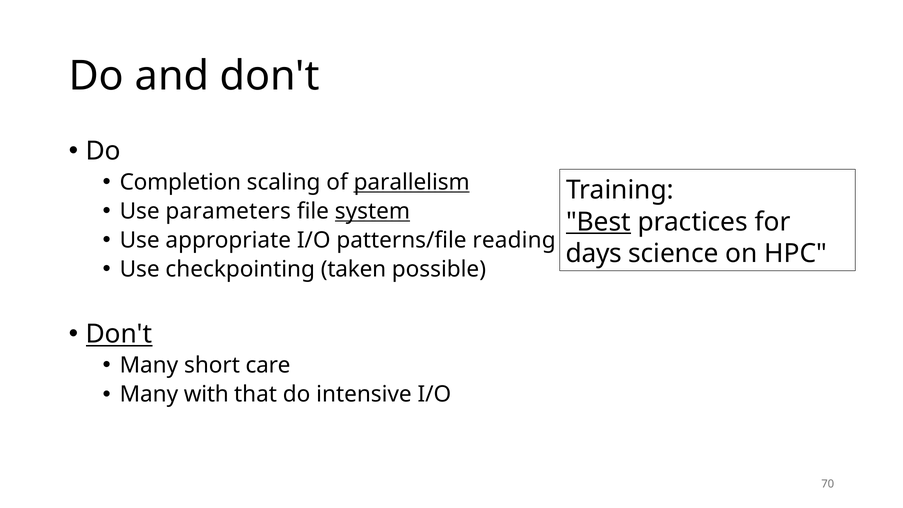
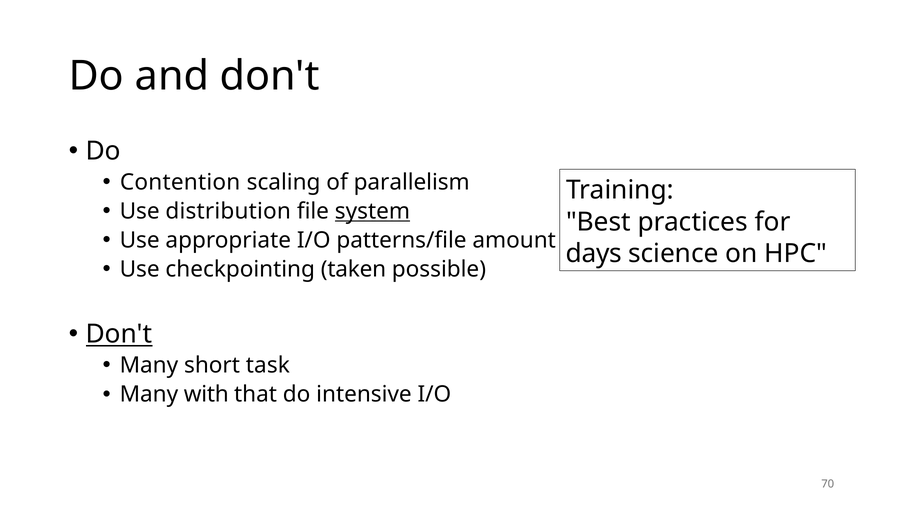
Completion: Completion -> Contention
parallelism underline: present -> none
parameters: parameters -> distribution
Best underline: present -> none
reading: reading -> amount
care: care -> task
